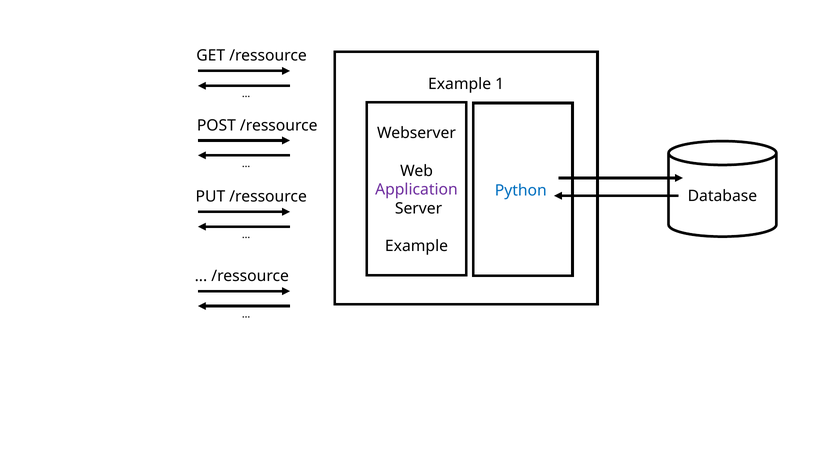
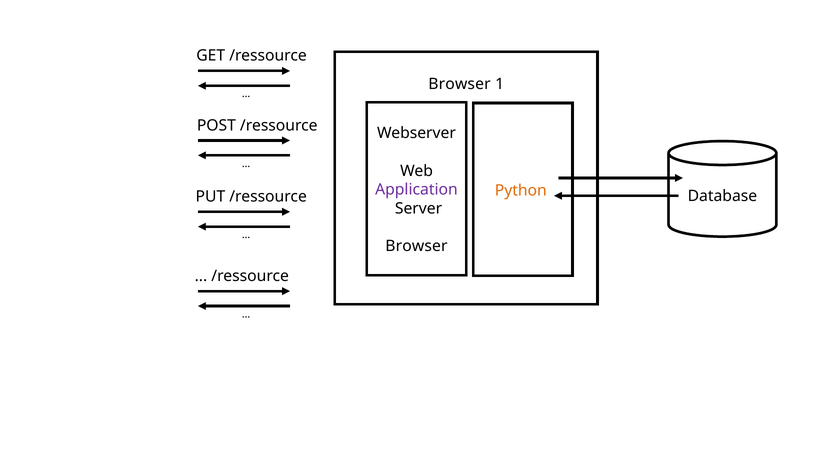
Example at (460, 84): Example -> Browser
Python colour: blue -> orange
Example at (417, 246): Example -> Browser
